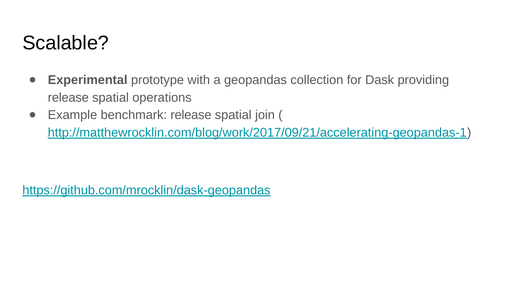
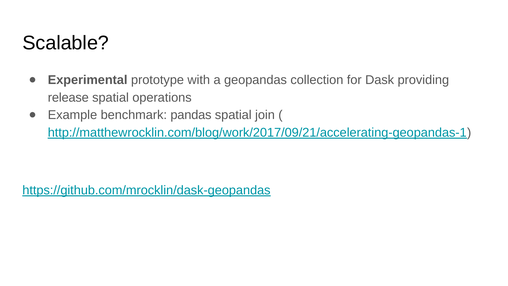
benchmark release: release -> pandas
